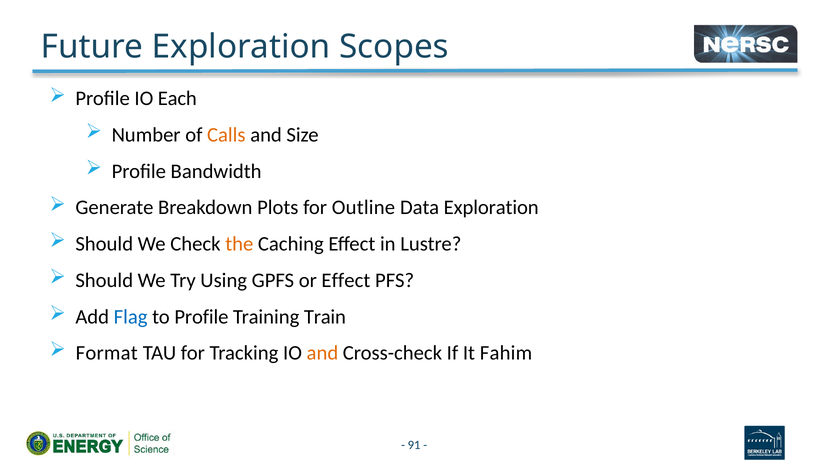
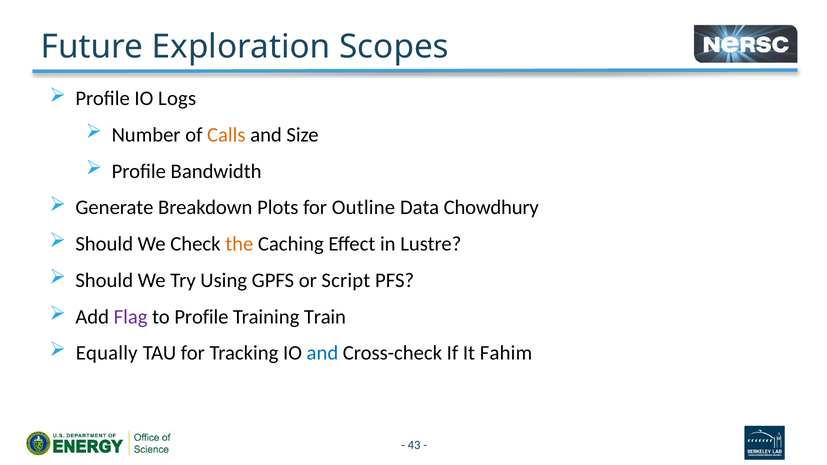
Each: Each -> Logs
Data Exploration: Exploration -> Chowdhury
or Effect: Effect -> Script
Flag colour: blue -> purple
Format: Format -> Equally
and at (322, 353) colour: orange -> blue
91: 91 -> 43
